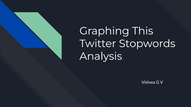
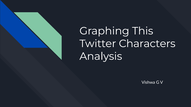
Stopwords: Stopwords -> Characters
